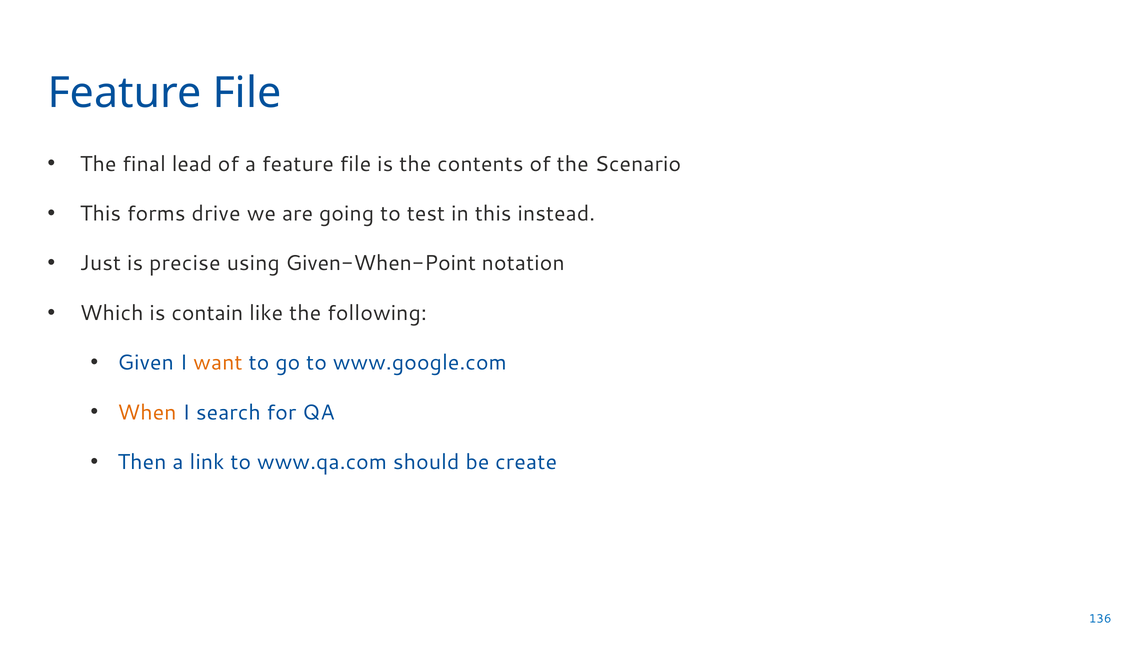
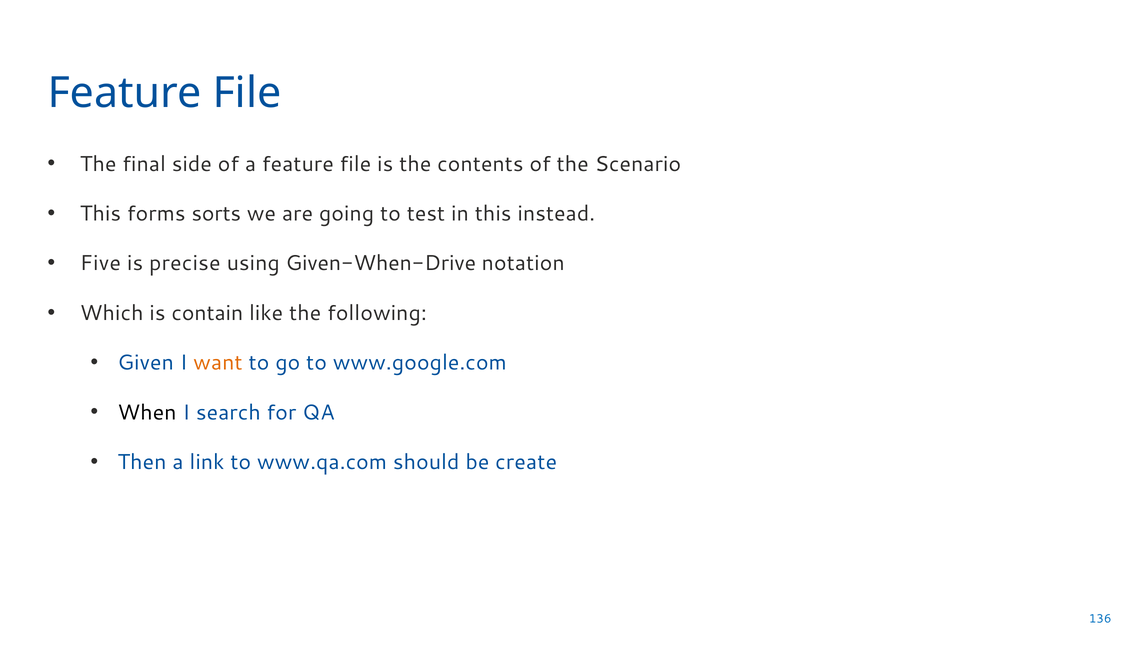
lead: lead -> side
drive: drive -> sorts
Just: Just -> Five
Given-When-Point: Given-When-Point -> Given-When-Drive
When colour: orange -> black
